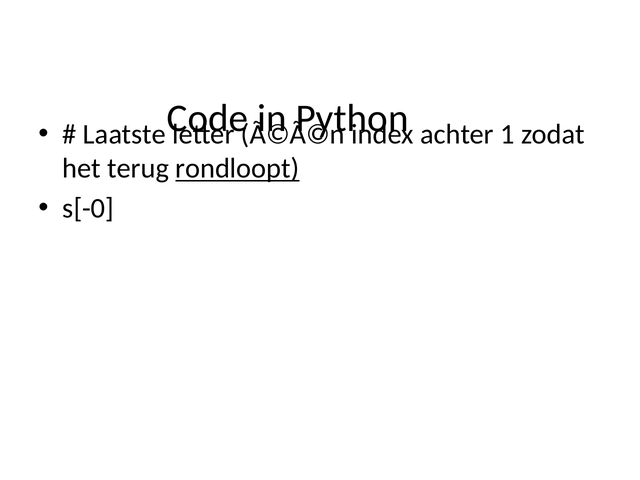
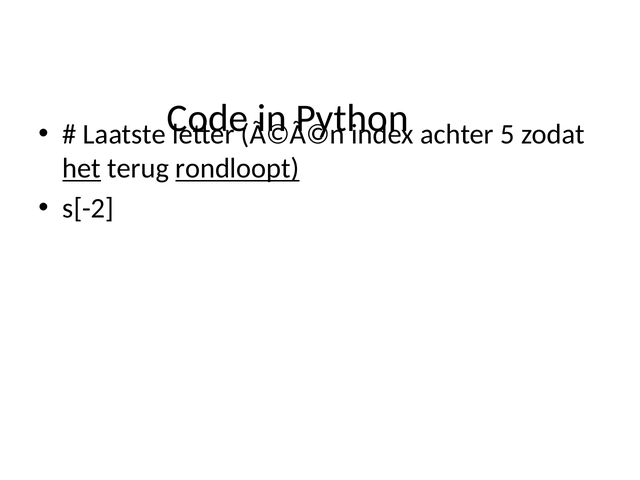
1: 1 -> 5
het underline: none -> present
s[-0: s[-0 -> s[-2
